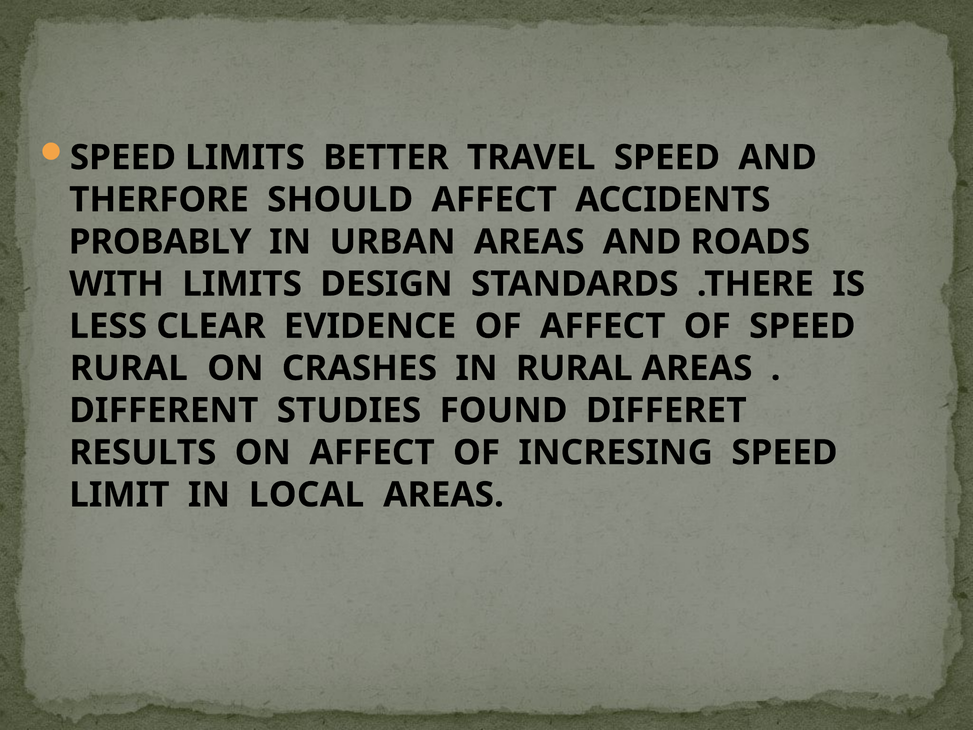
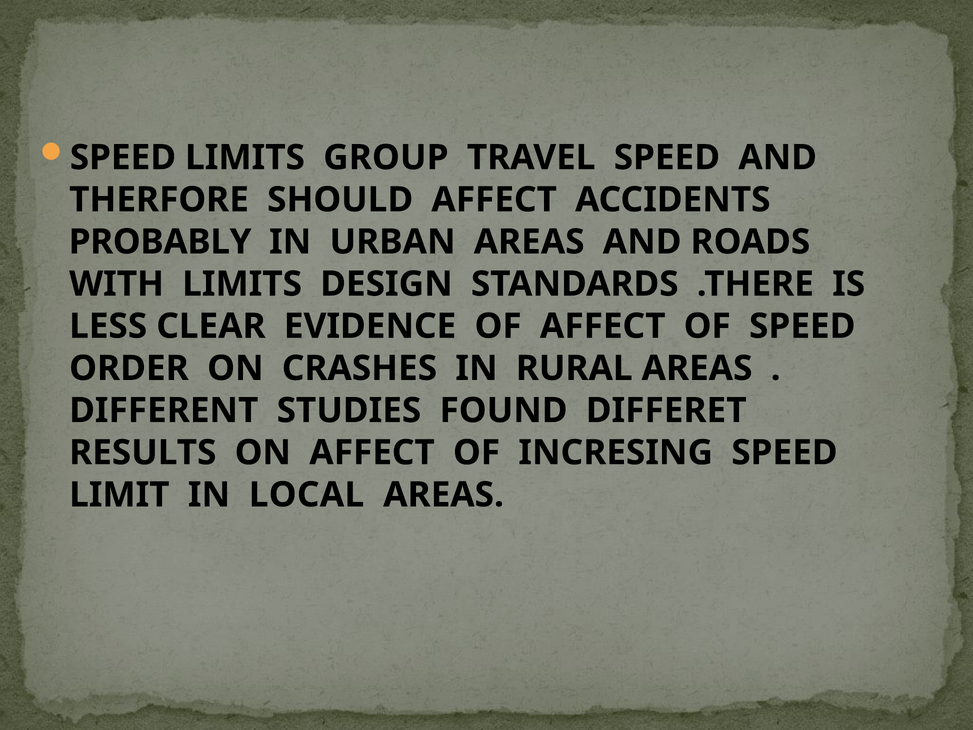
BETTER: BETTER -> GROUP
RURAL at (129, 368): RURAL -> ORDER
